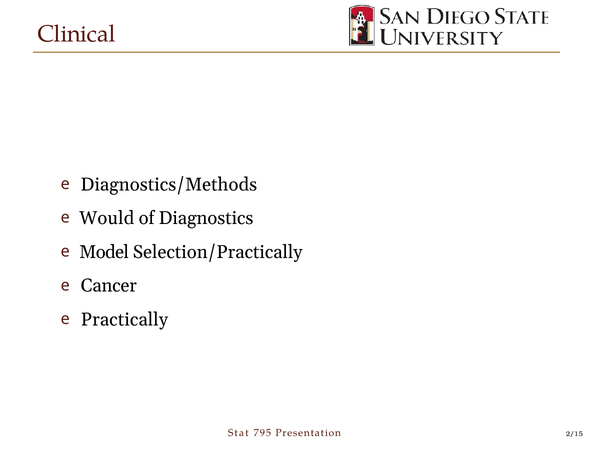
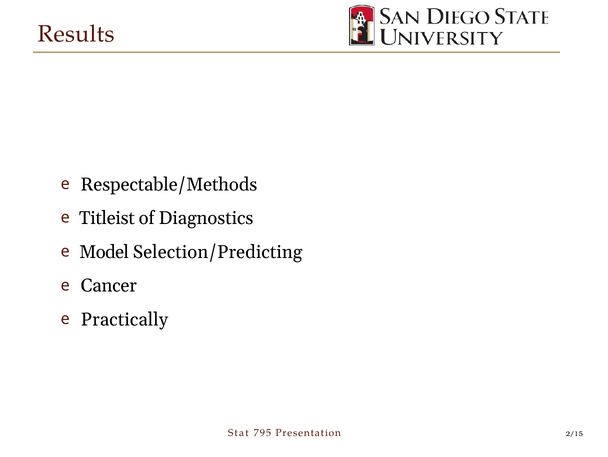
Clinical: Clinical -> Results
Diagnostics/Methods: Diagnostics/Methods -> Respectable/Methods
Would: Would -> Titleist
Selection/Practically: Selection/Practically -> Selection/Predicting
